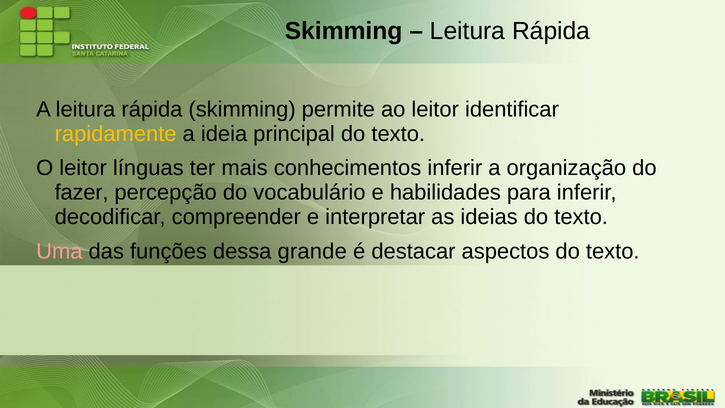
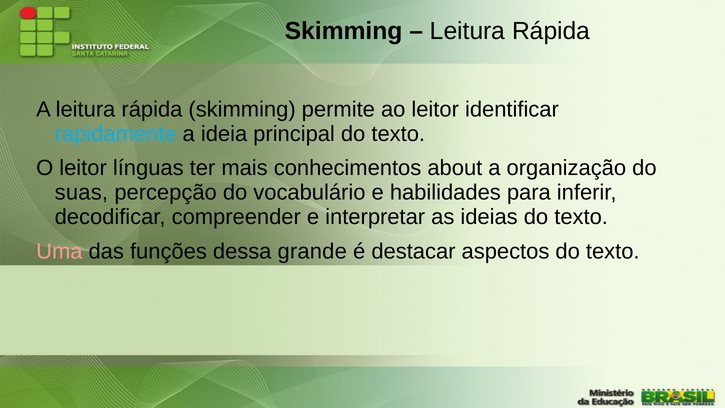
rapidamente colour: yellow -> light blue
conhecimentos inferir: inferir -> about
fazer: fazer -> suas
